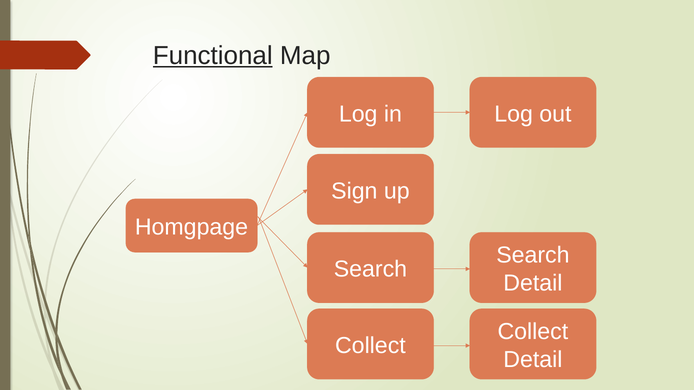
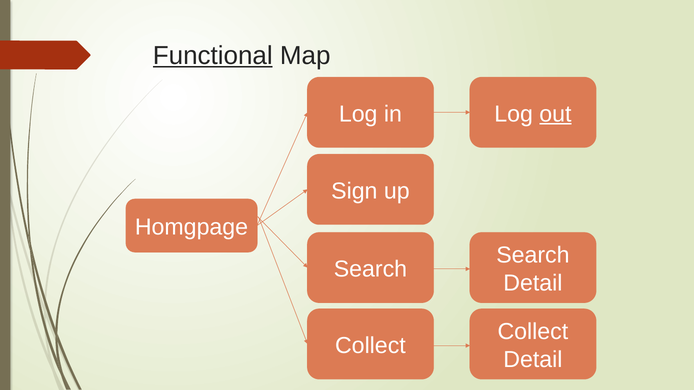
out underline: none -> present
